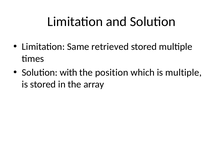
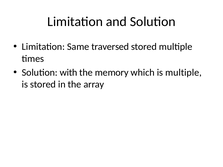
retrieved: retrieved -> traversed
position: position -> memory
